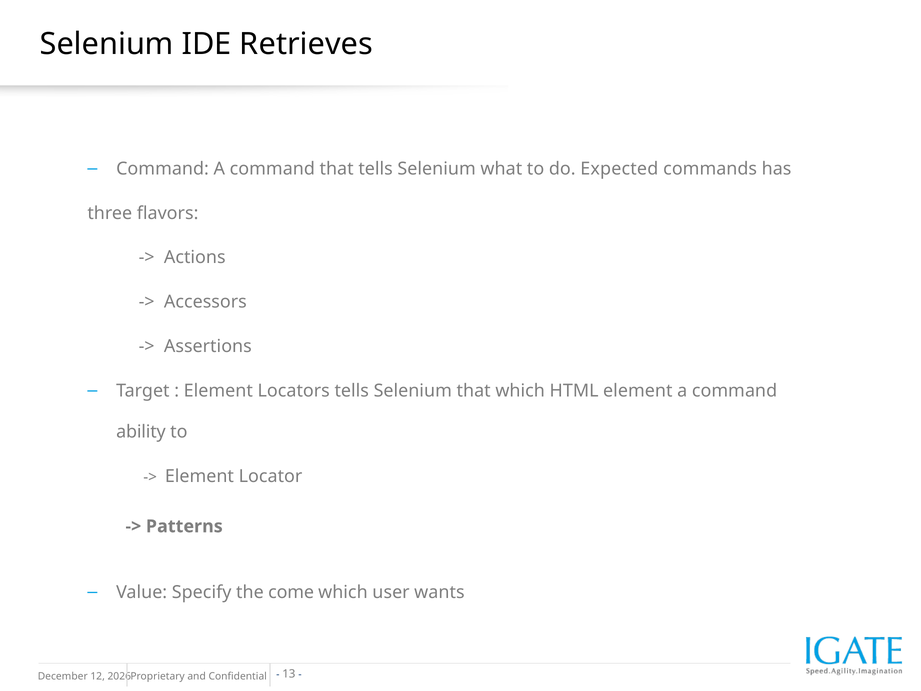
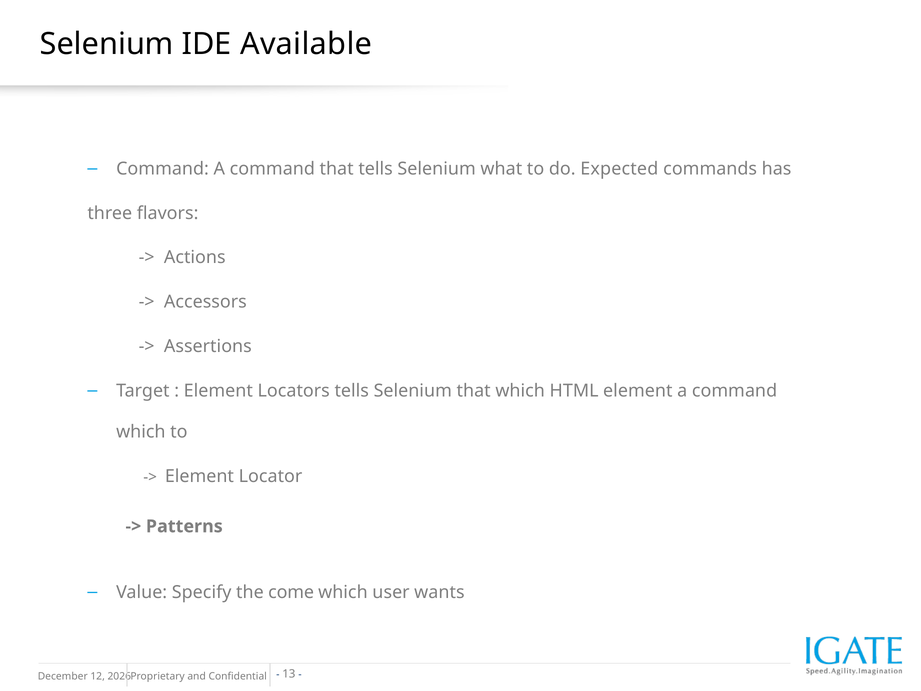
Retrieves: Retrieves -> Available
ability at (141, 432): ability -> which
